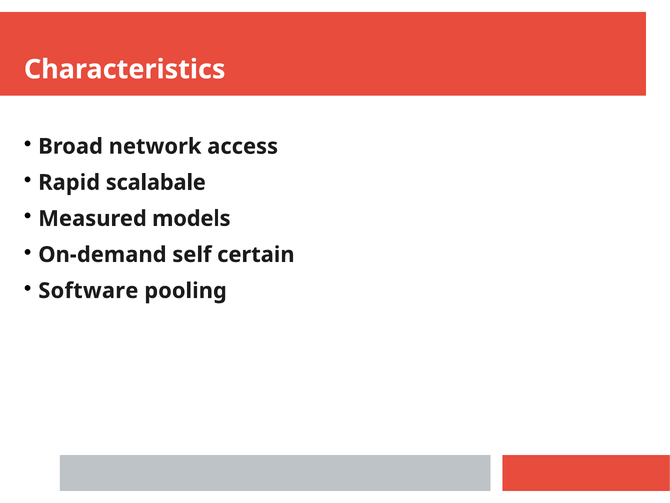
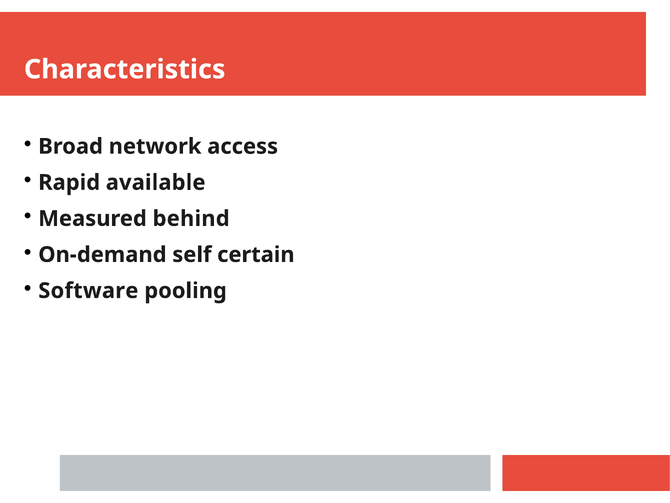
scalabale: scalabale -> available
models: models -> behind
